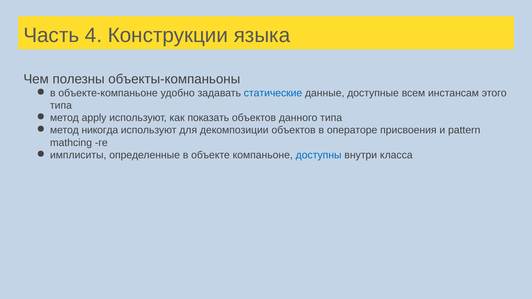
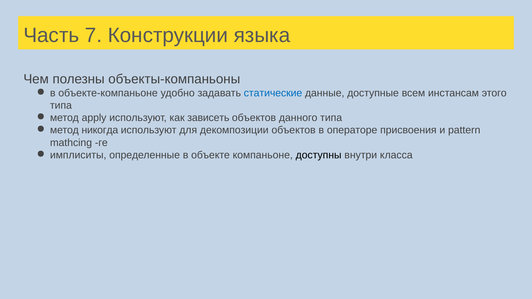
4: 4 -> 7
показать: показать -> зависеть
доступны colour: blue -> black
